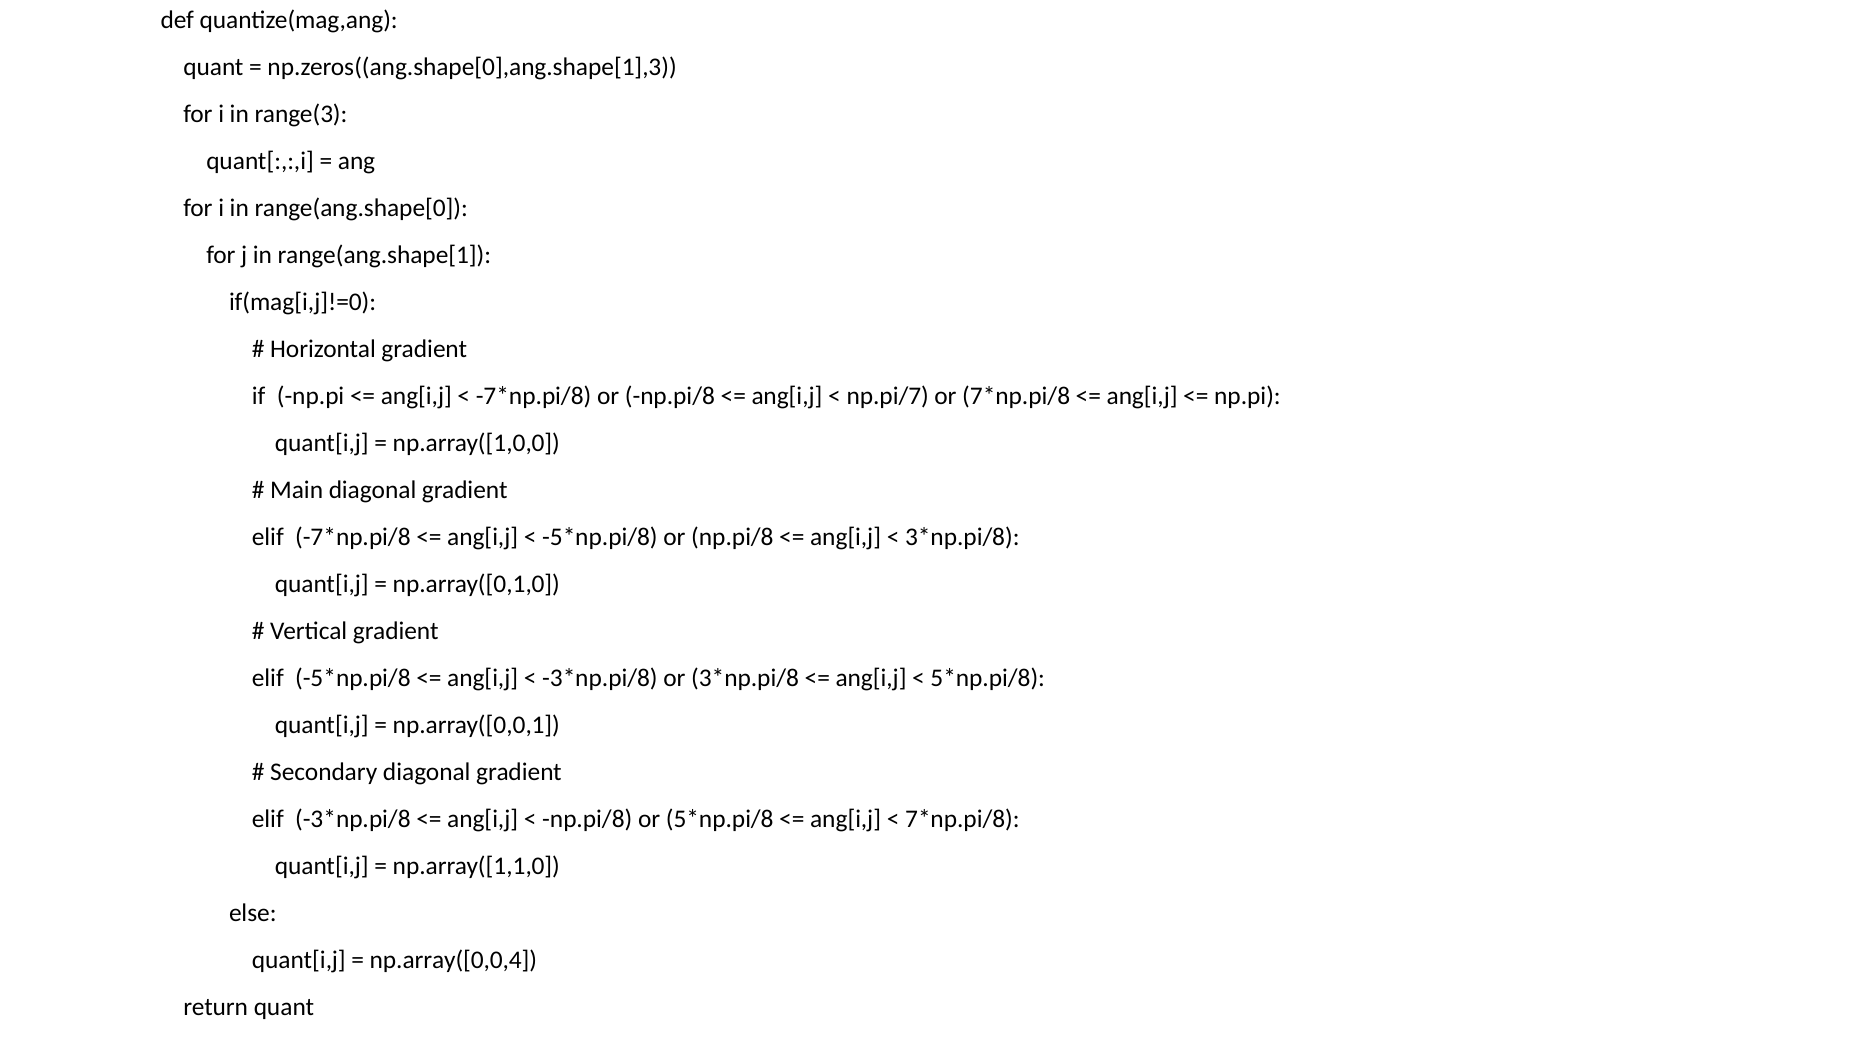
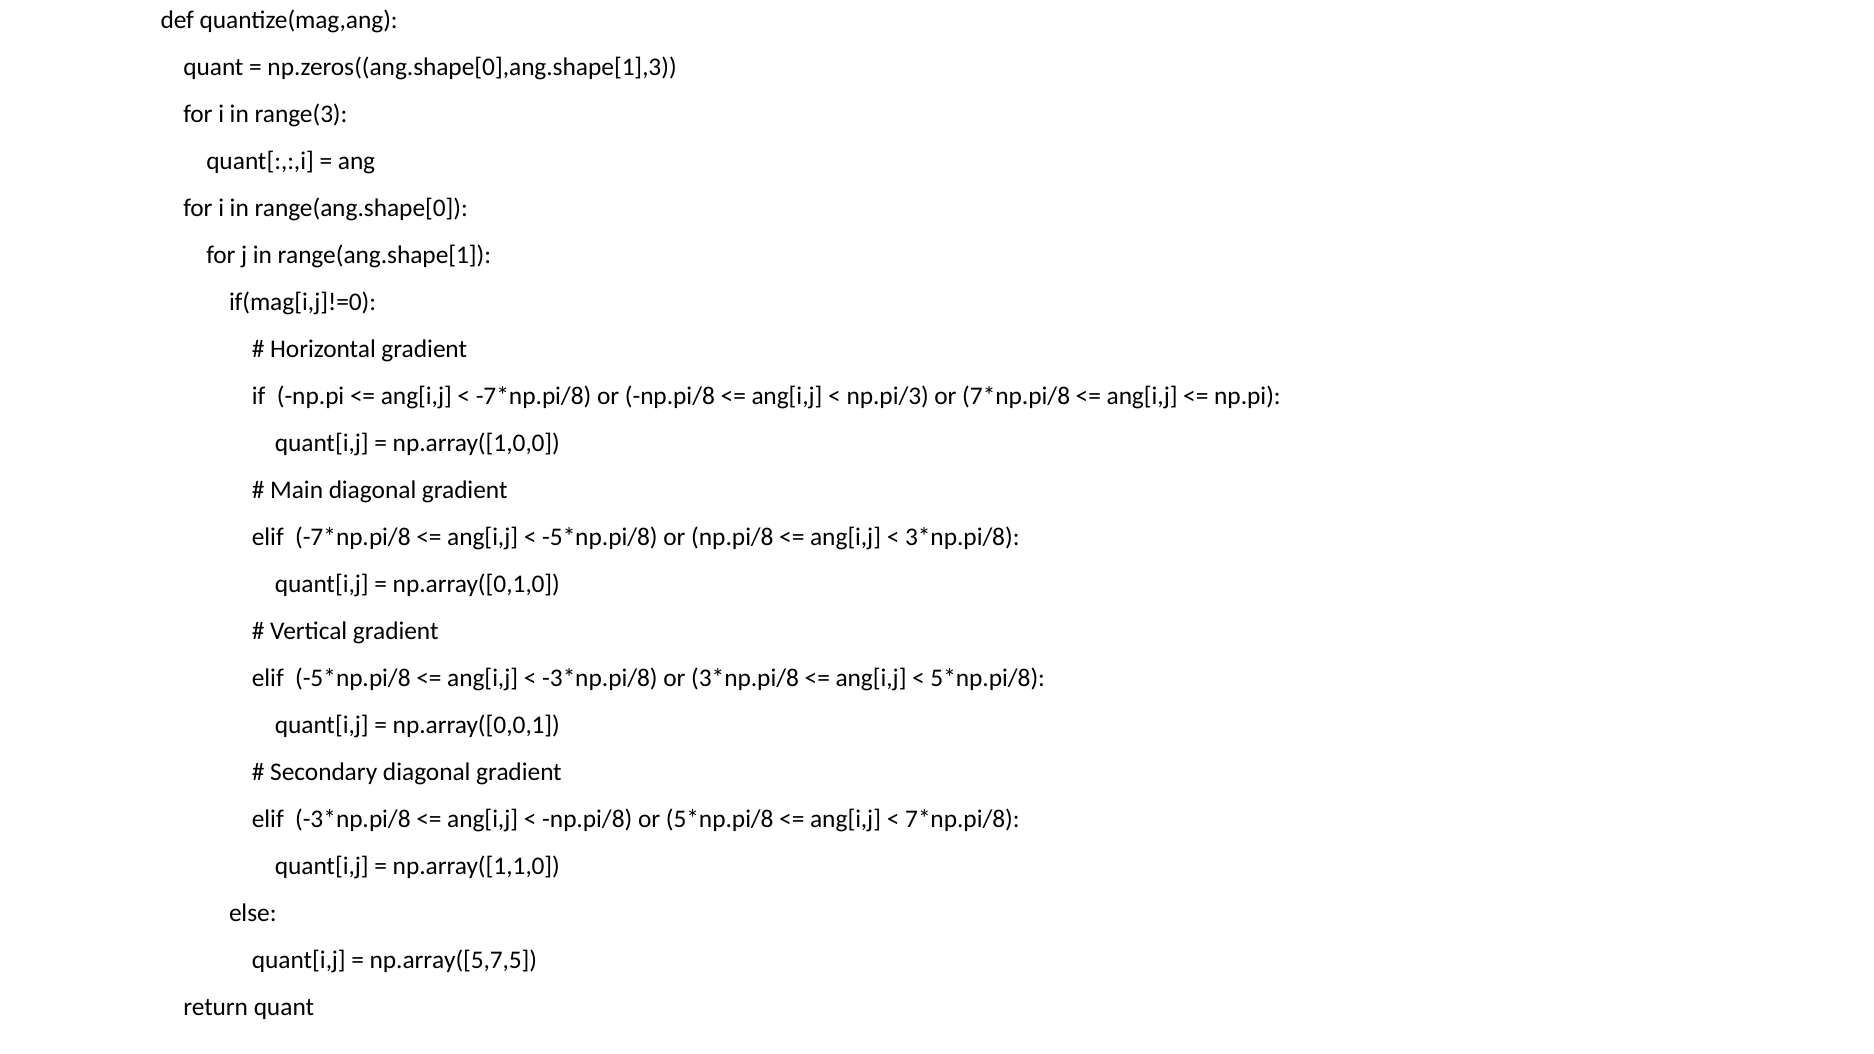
np.pi/7: np.pi/7 -> np.pi/3
np.array([0,0,4: np.array([0,0,4 -> np.array([5,7,5
